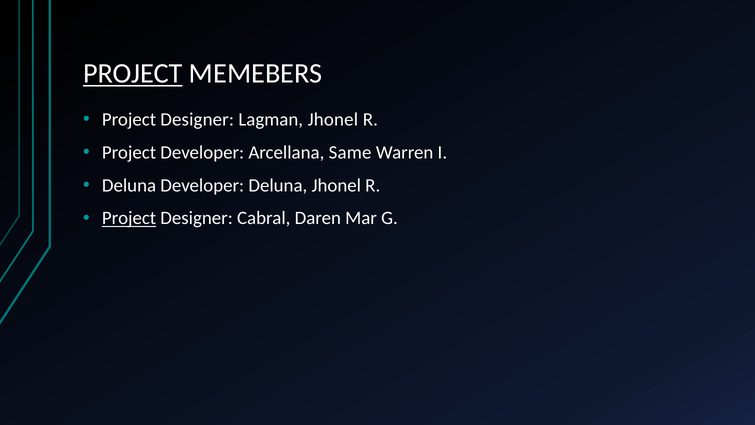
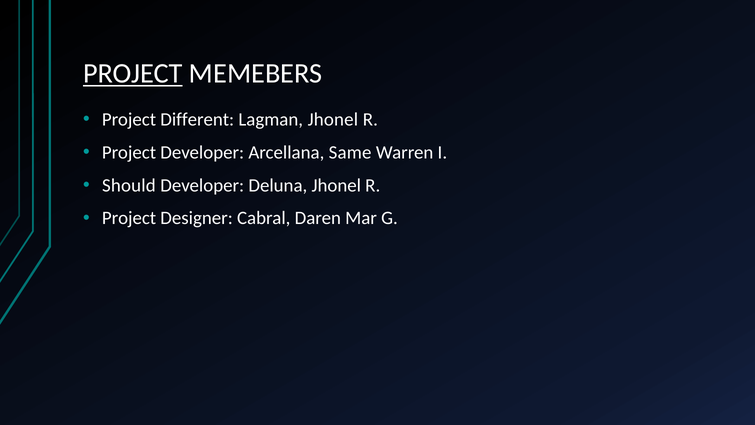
Designer at (197, 119): Designer -> Different
Deluna at (129, 185): Deluna -> Should
Project at (129, 218) underline: present -> none
